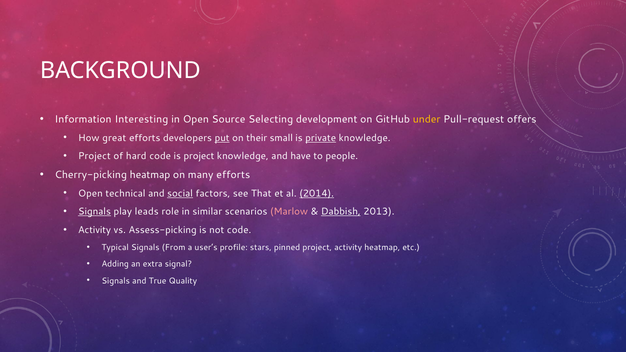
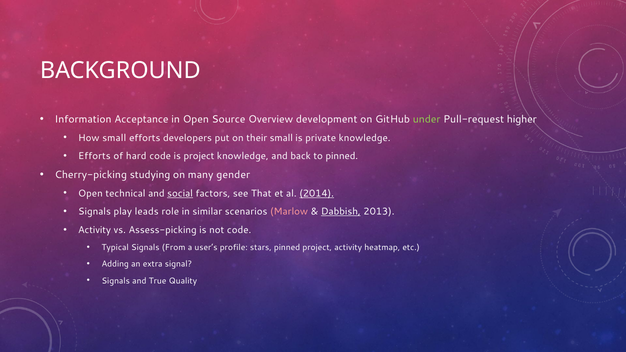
Interesting: Interesting -> Acceptance
Selecting: Selecting -> Overview
under colour: yellow -> light green
offers: offers -> higher
How great: great -> small
put underline: present -> none
private underline: present -> none
Project at (94, 156): Project -> Efforts
have: have -> back
to people: people -> pinned
Cherry-picking heatmap: heatmap -> studying
many efforts: efforts -> gender
Signals at (94, 212) underline: present -> none
